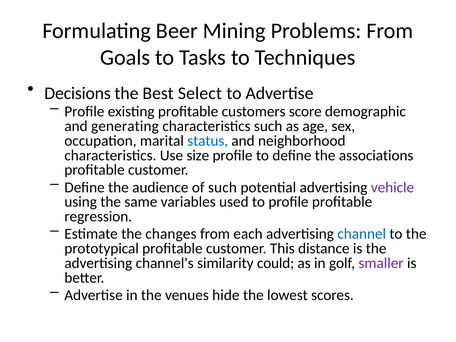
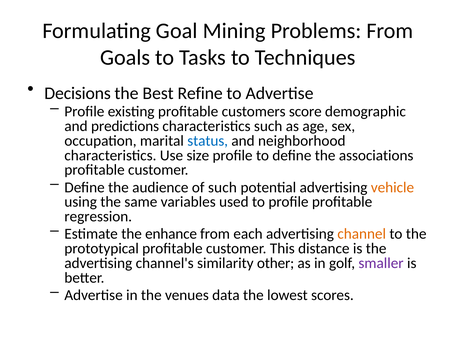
Beer: Beer -> Goal
Select: Select -> Refine
generating: generating -> predictions
vehicle colour: purple -> orange
changes: changes -> enhance
channel colour: blue -> orange
could: could -> other
hide: hide -> data
